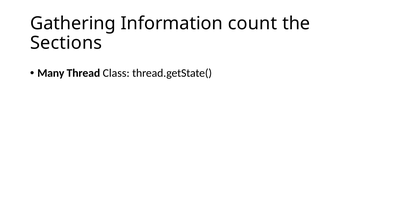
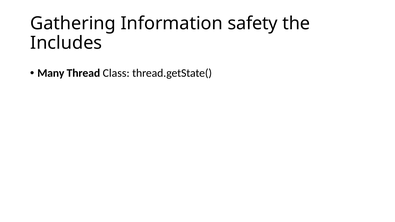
count: count -> safety
Sections: Sections -> Includes
